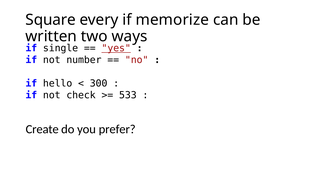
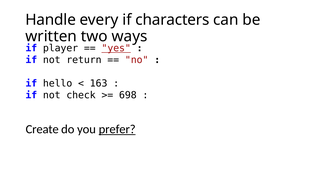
Square: Square -> Handle
memorize: memorize -> characters
single: single -> player
number: number -> return
300: 300 -> 163
533: 533 -> 698
prefer underline: none -> present
